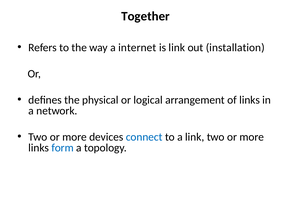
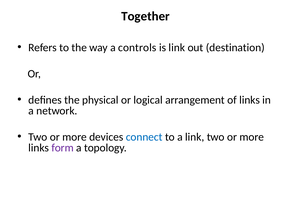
internet: internet -> controls
installation: installation -> destination
form colour: blue -> purple
